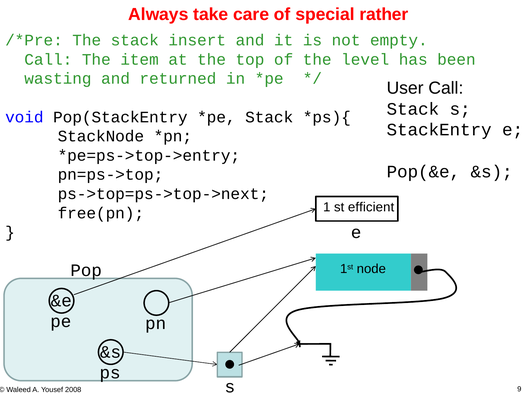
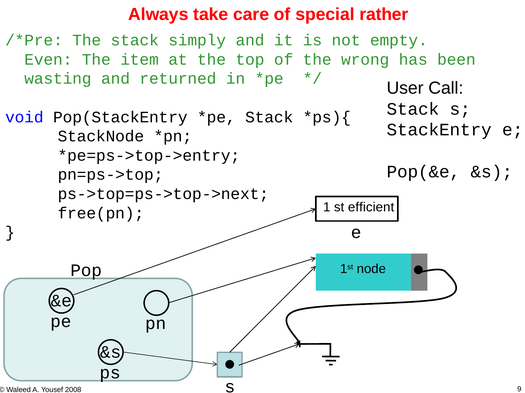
insert: insert -> simply
Call at (48, 60): Call -> Even
level: level -> wrong
